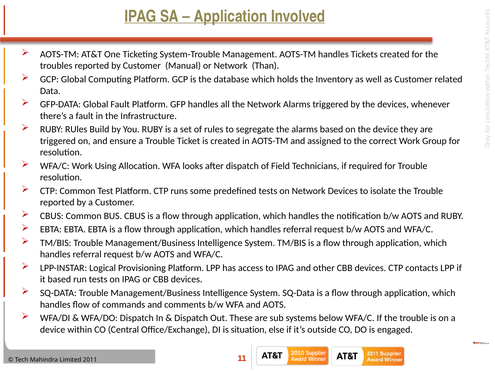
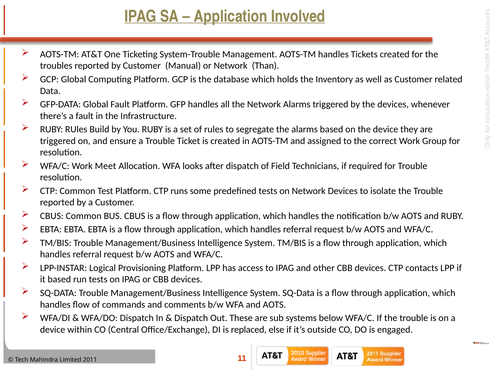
Using: Using -> Meet
situation: situation -> replaced
